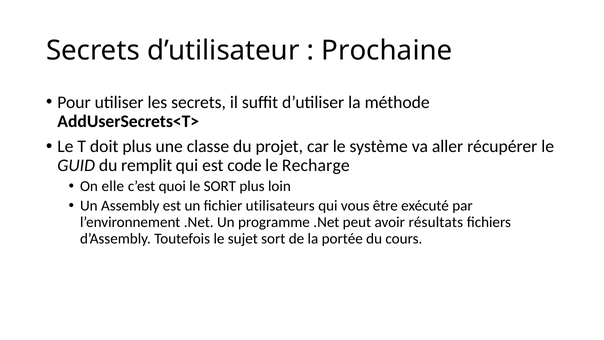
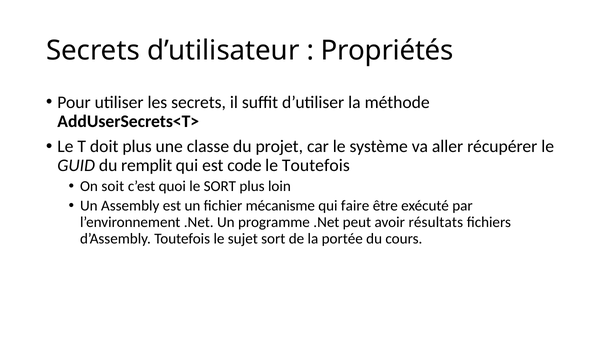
Prochaine: Prochaine -> Propriétés
le Recharge: Recharge -> Toutefois
elle: elle -> soit
utilisateurs: utilisateurs -> mécanisme
vous: vous -> faire
